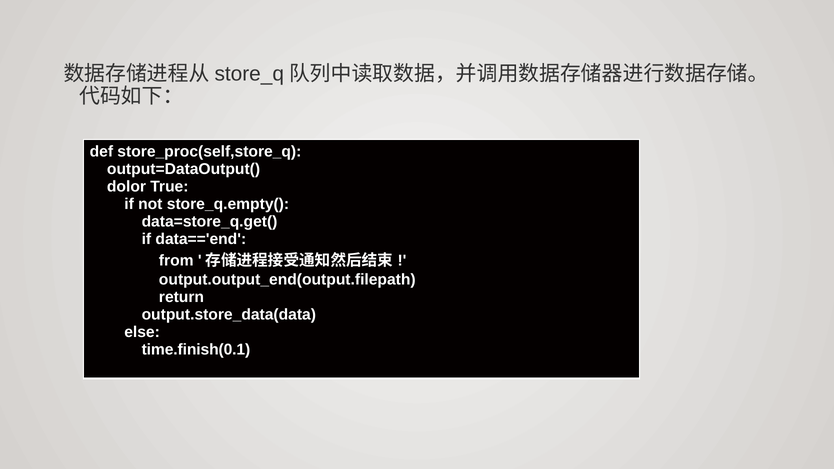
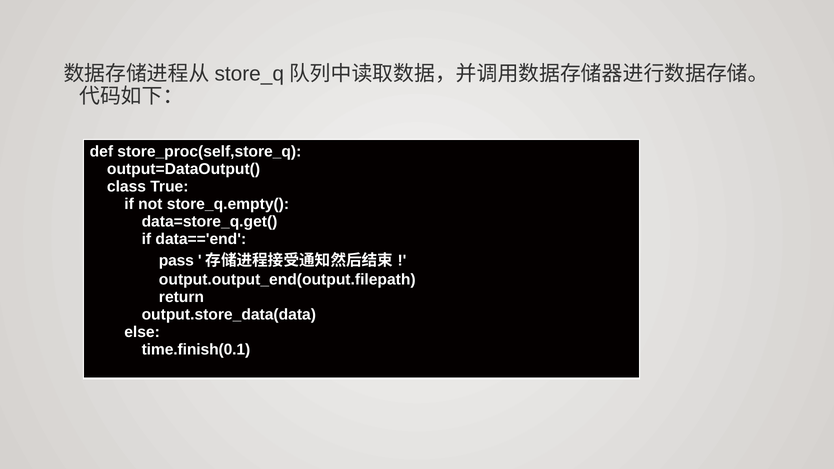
dolor: dolor -> class
from: from -> pass
